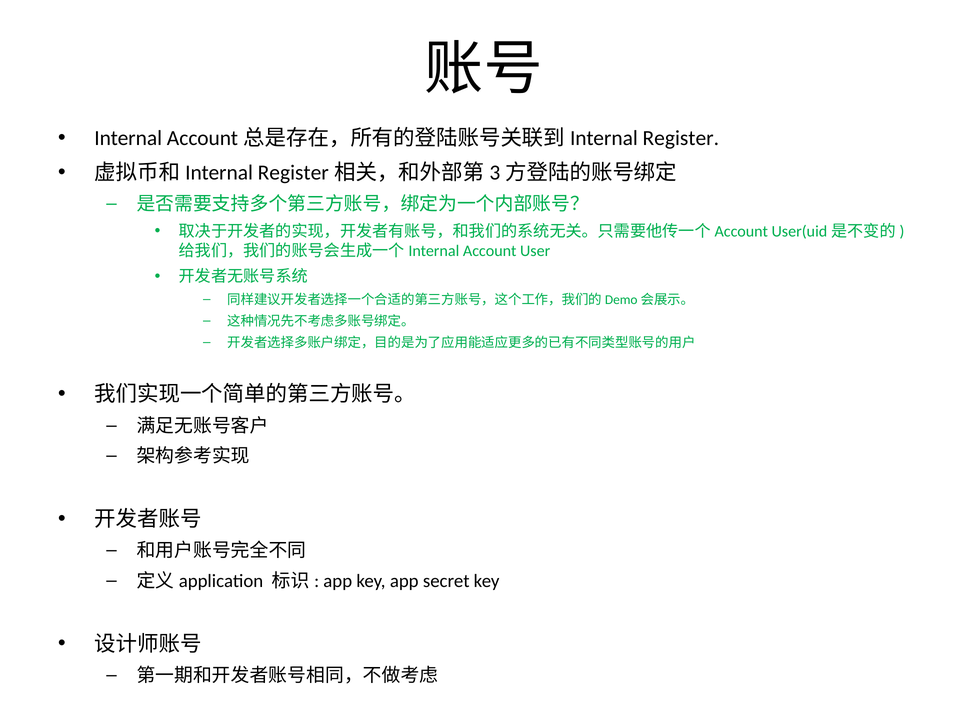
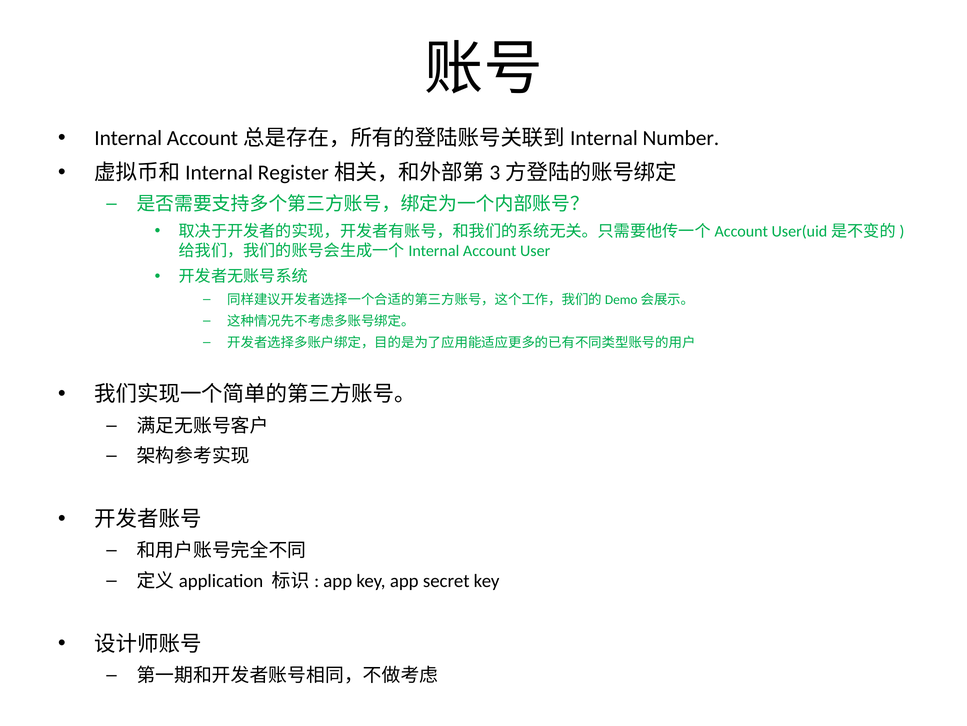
Register at (681, 138): Register -> Number
